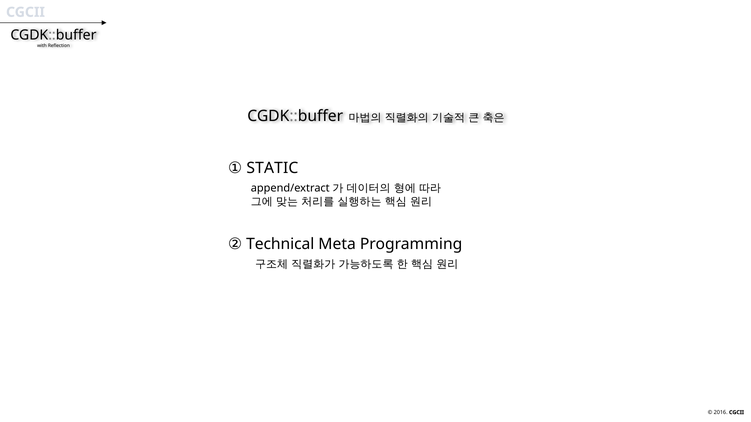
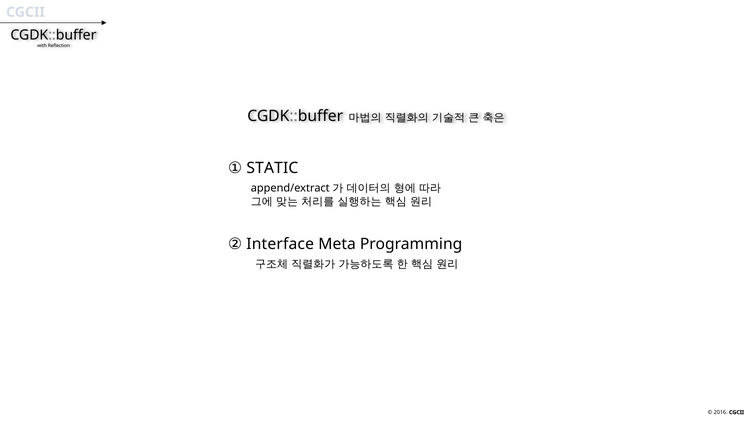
Technical: Technical -> Interface
